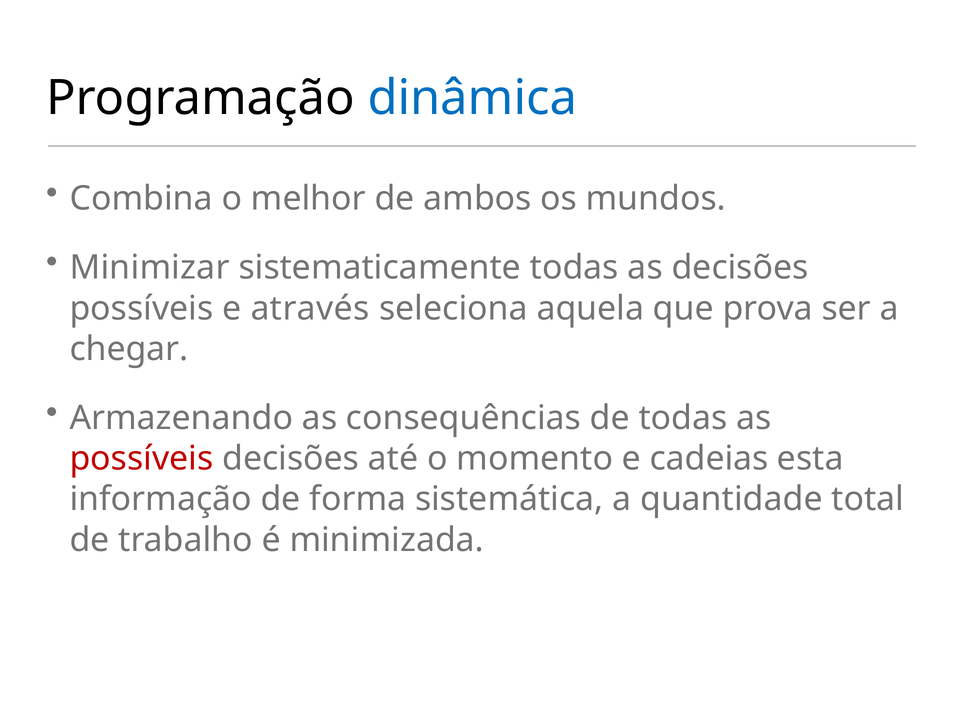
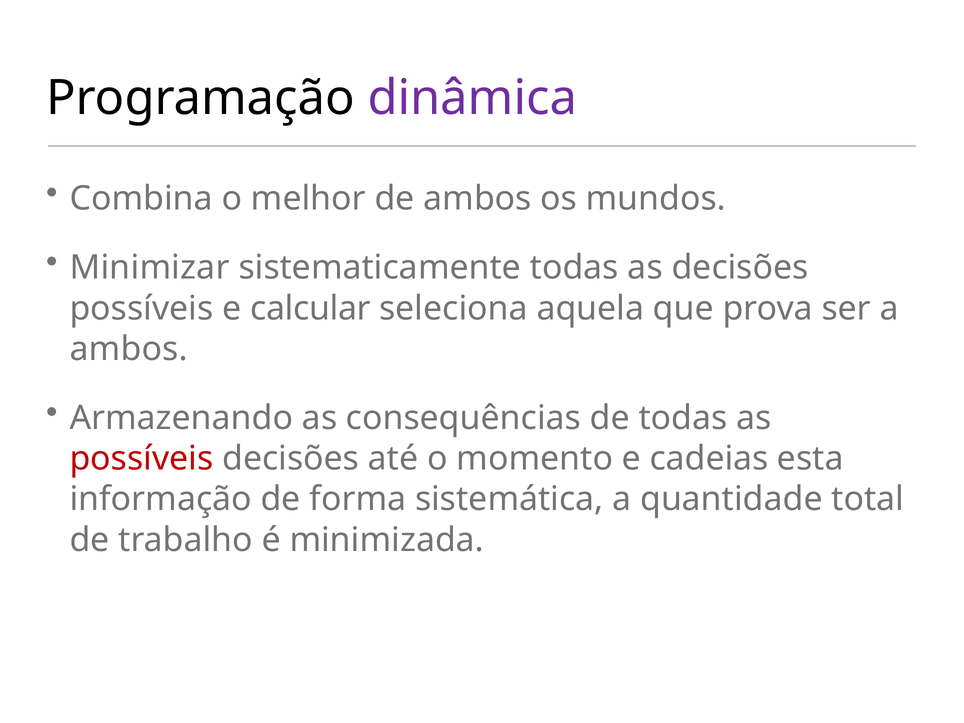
dinâmica colour: blue -> purple
através: através -> calcular
chegar at (129, 349): chegar -> ambos
